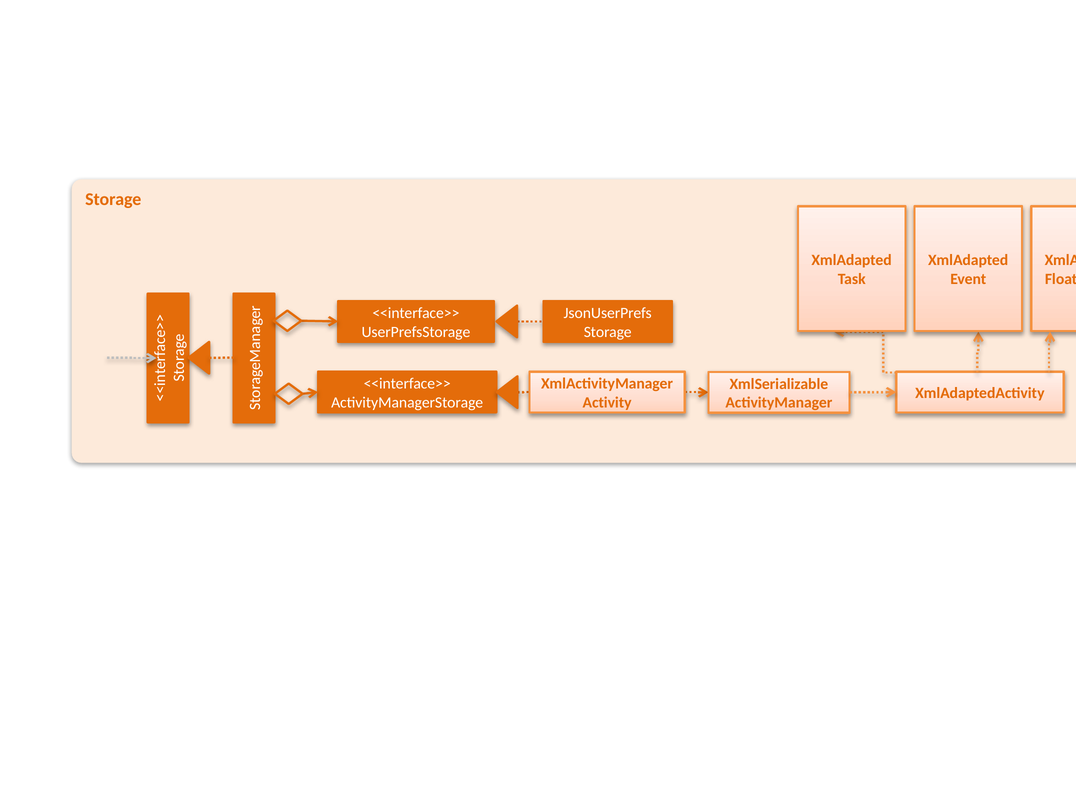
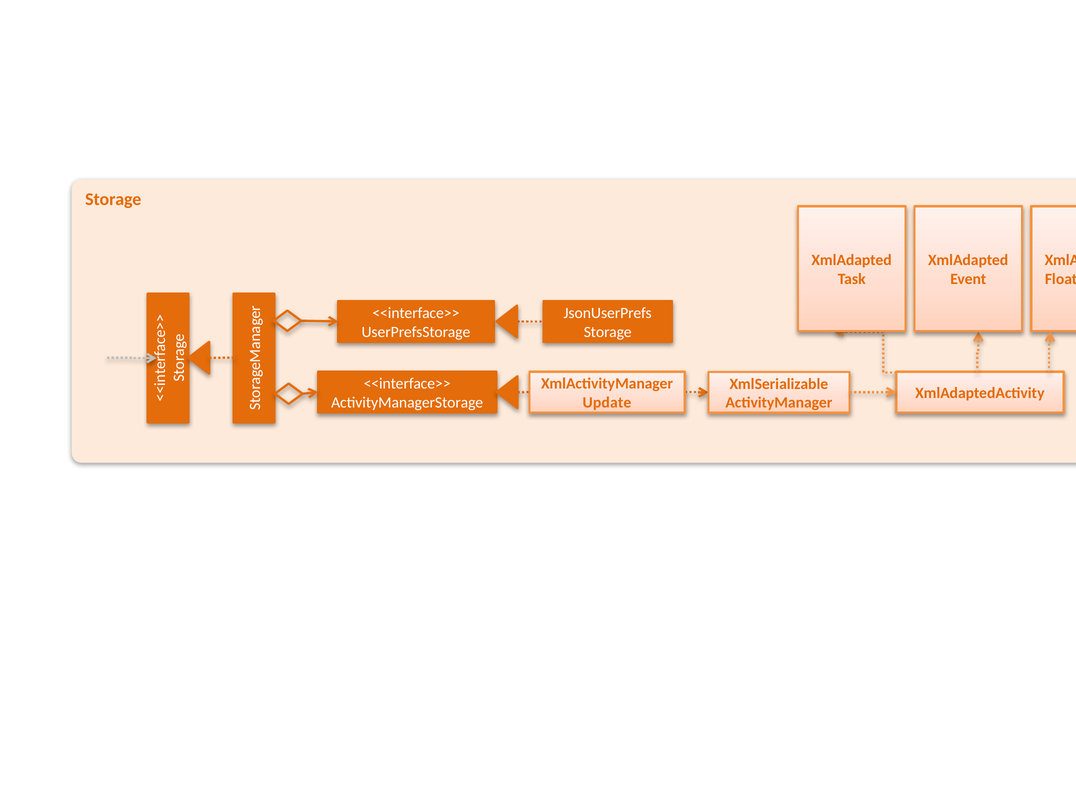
Activity: Activity -> Update
